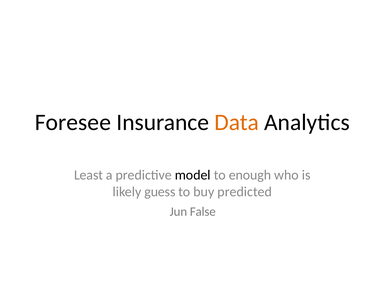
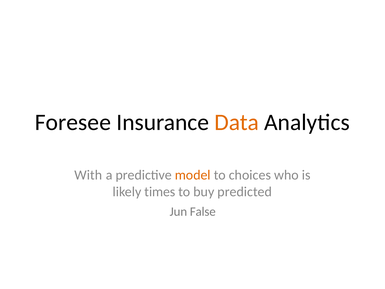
Least: Least -> With
model colour: black -> orange
enough: enough -> choices
guess: guess -> times
